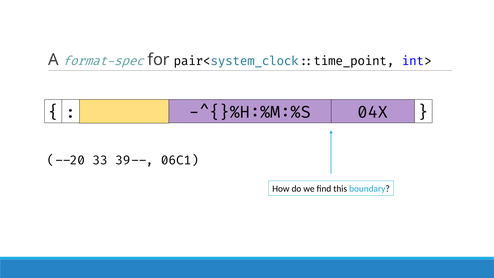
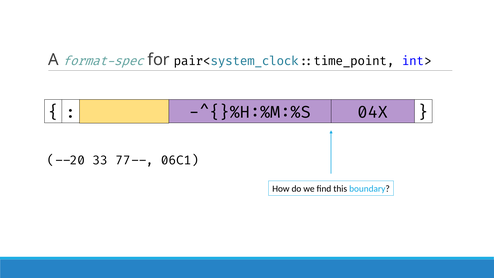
--20:33:39--: --20:33:39-- -> --20:33:77--
